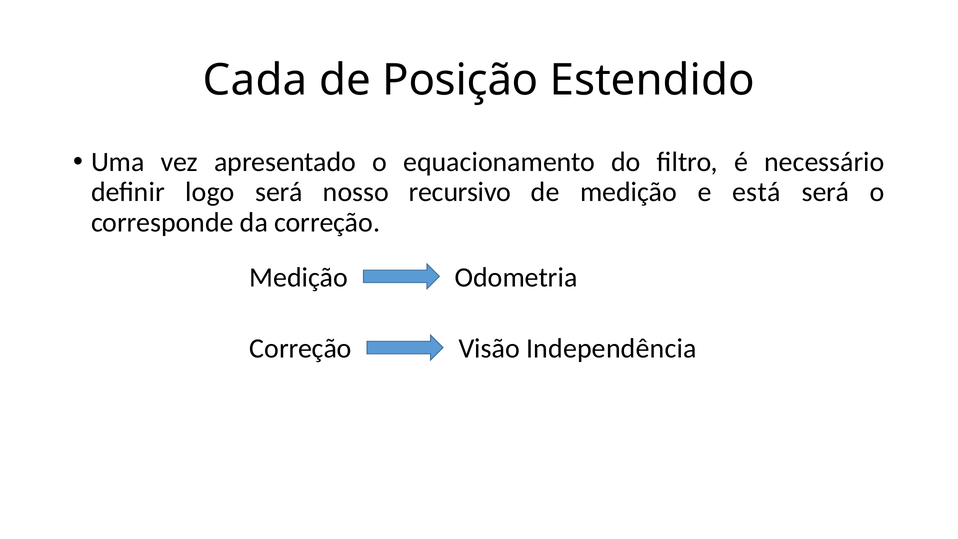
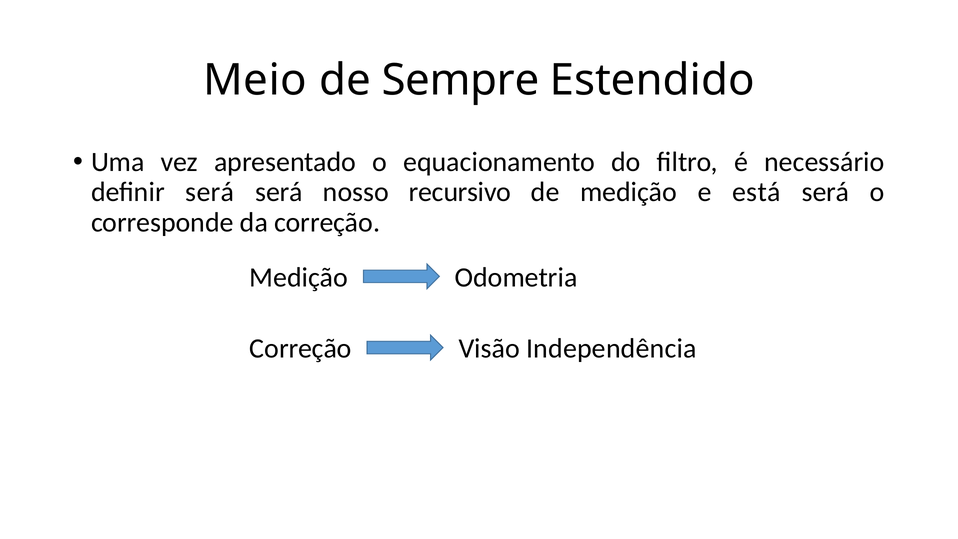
Cada: Cada -> Meio
Posição: Posição -> Sempre
definir logo: logo -> será
